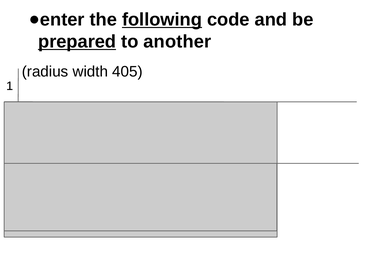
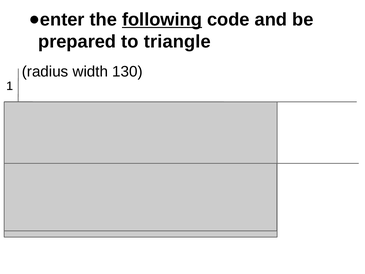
prepared underline: present -> none
another: another -> triangle
405: 405 -> 130
